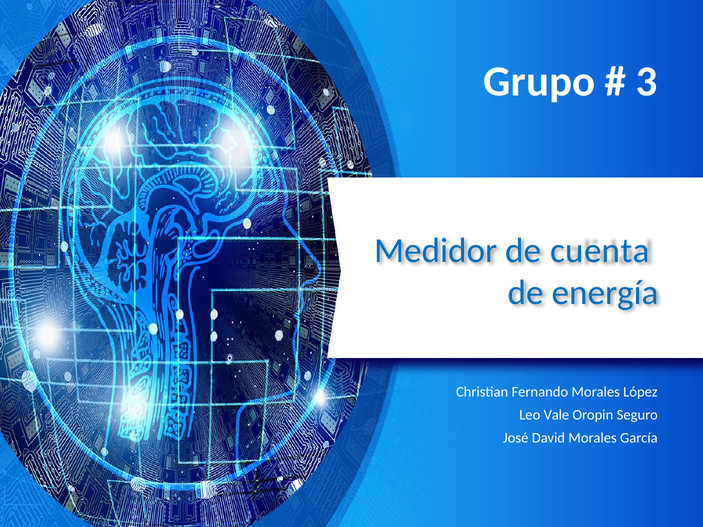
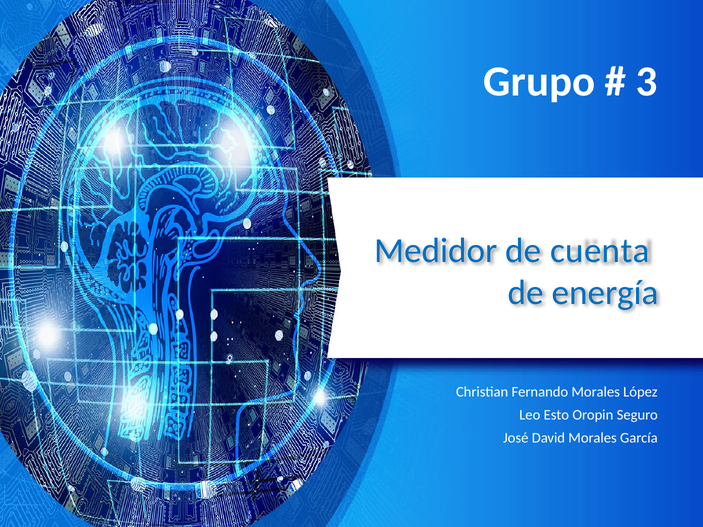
Vale: Vale -> Esto
